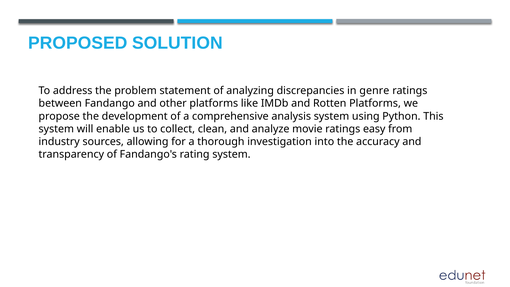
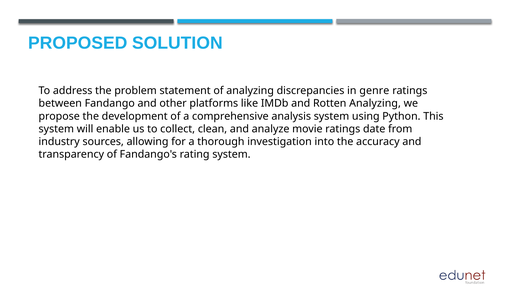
Rotten Platforms: Platforms -> Analyzing
easy: easy -> date
